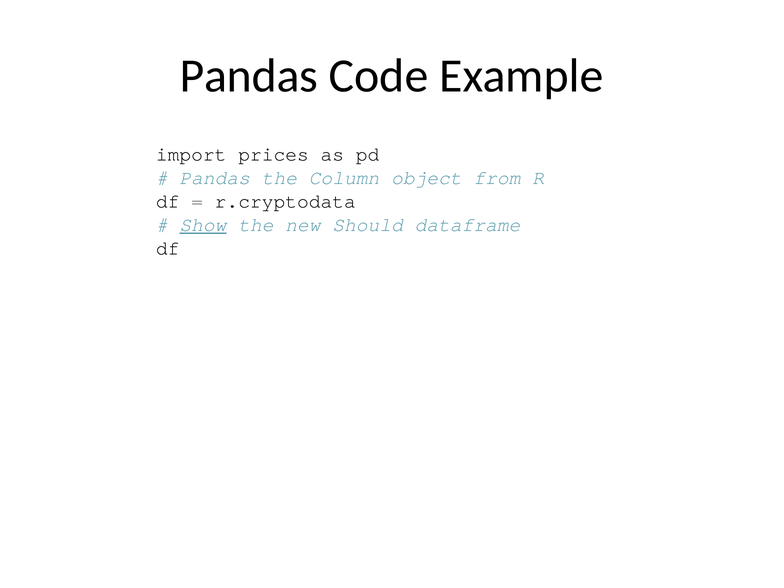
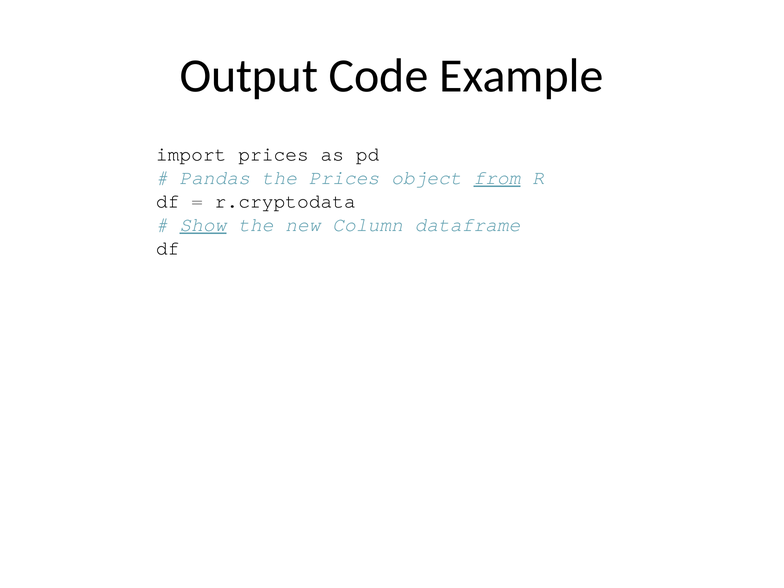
Pandas at (249, 76): Pandas -> Output
the Column: Column -> Prices
from underline: none -> present
Should: Should -> Column
